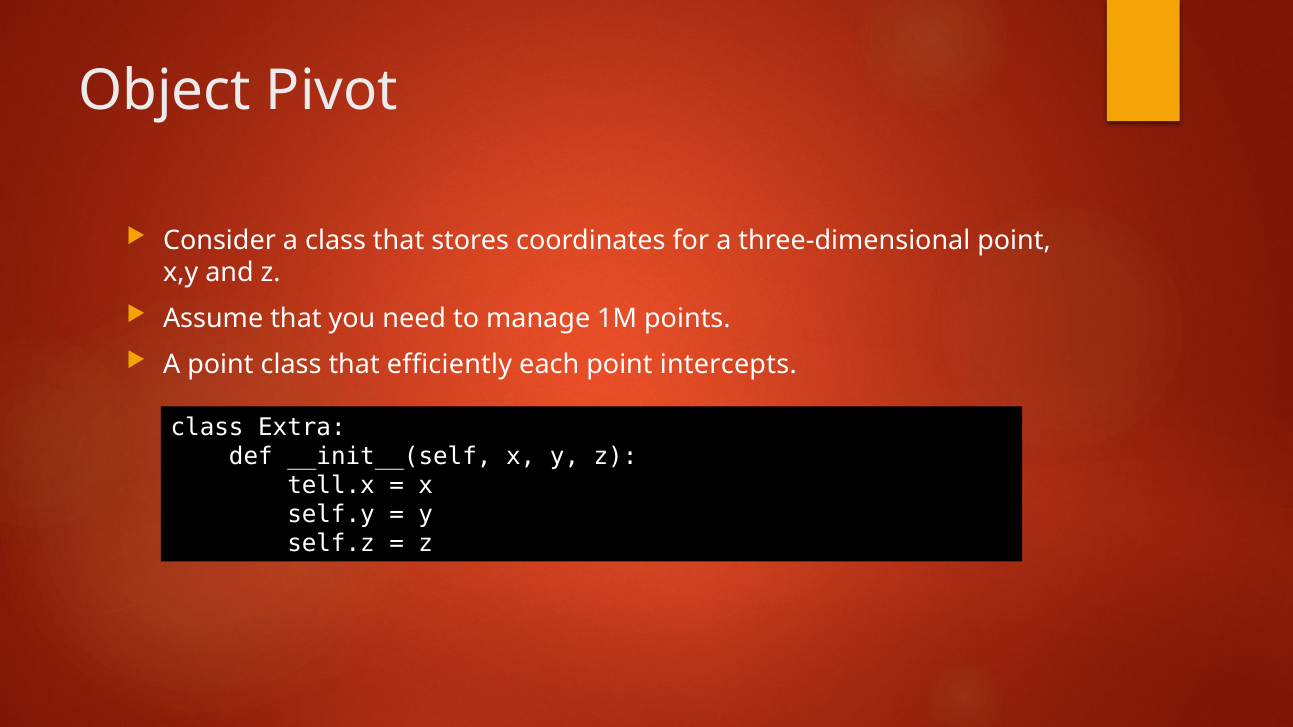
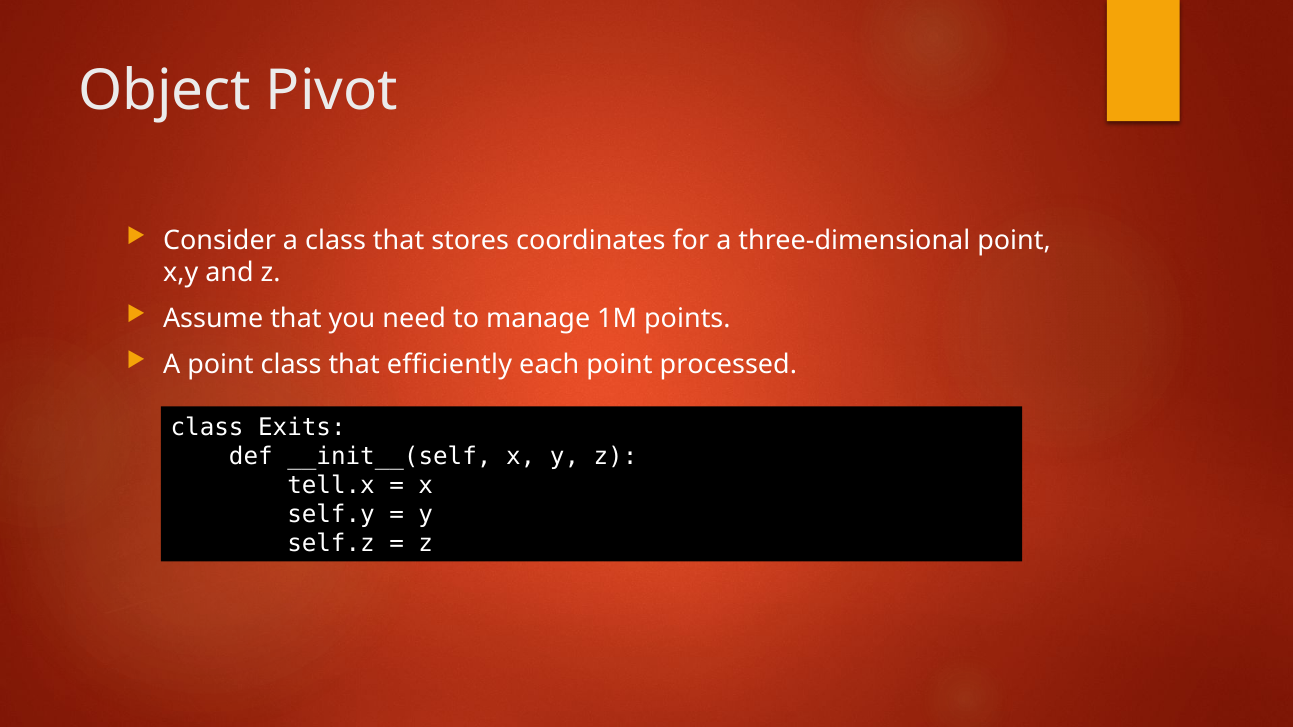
intercepts: intercepts -> processed
Extra: Extra -> Exits
